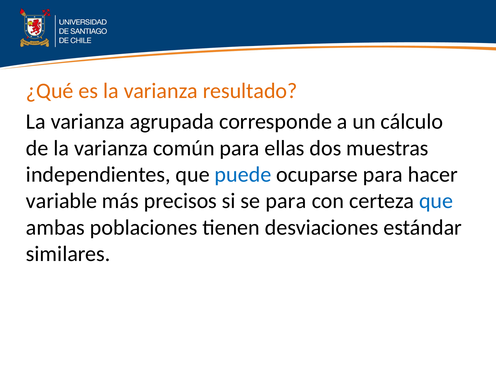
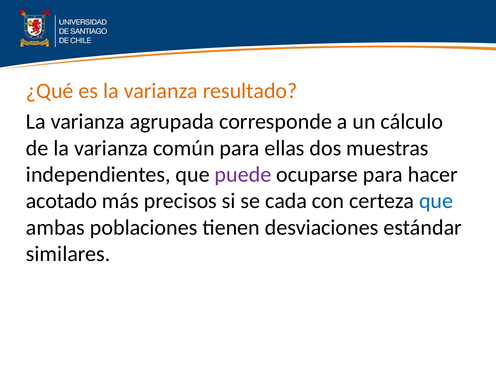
puede colour: blue -> purple
variable: variable -> acotado
se para: para -> cada
